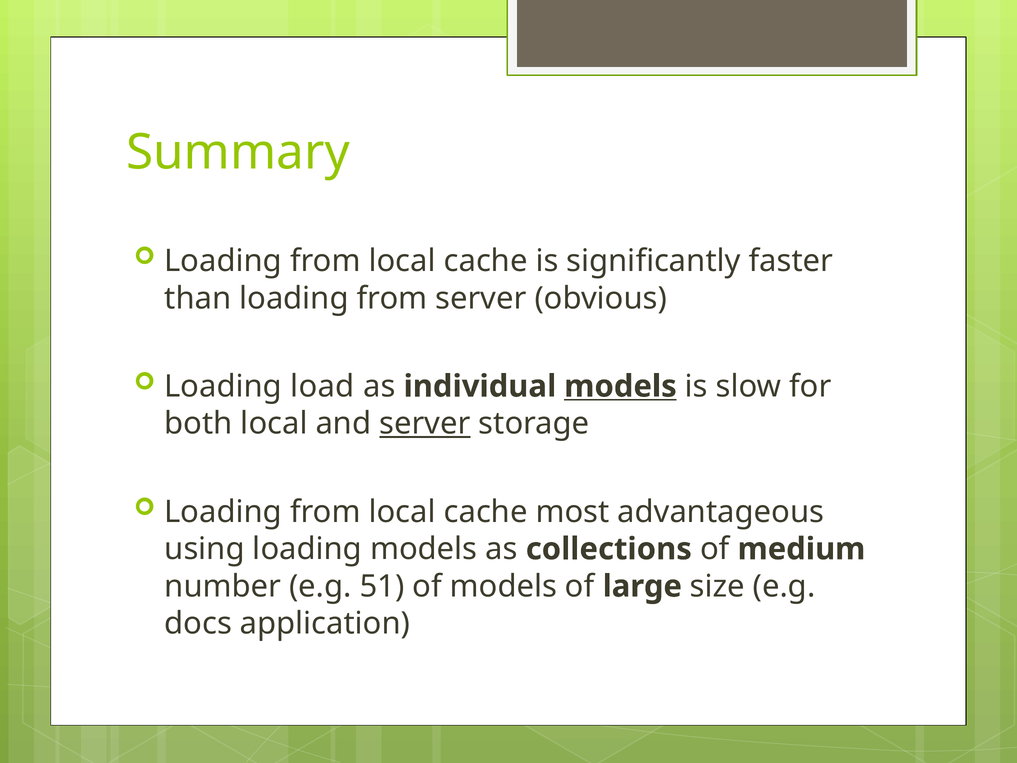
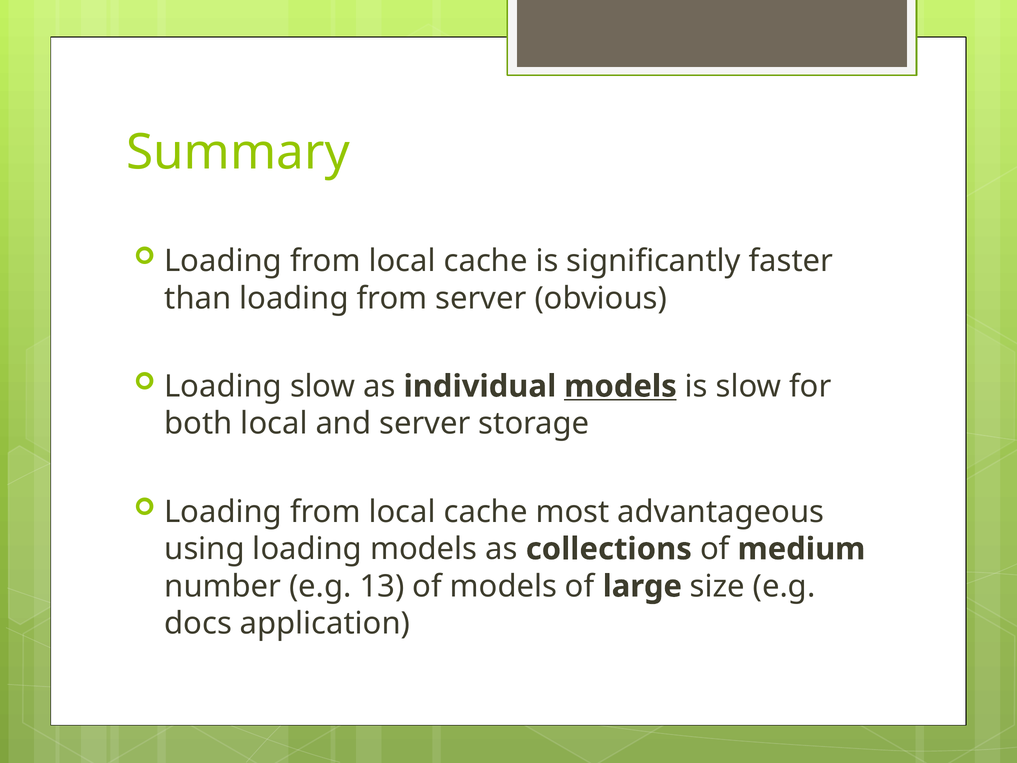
Loading load: load -> slow
server at (425, 424) underline: present -> none
51: 51 -> 13
